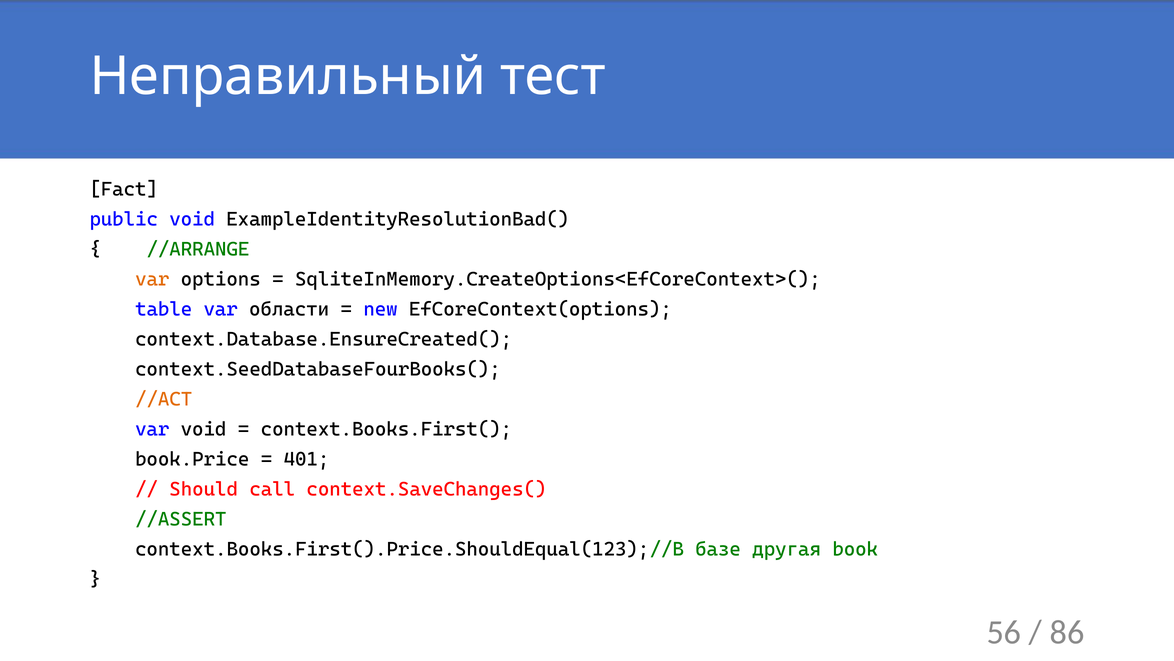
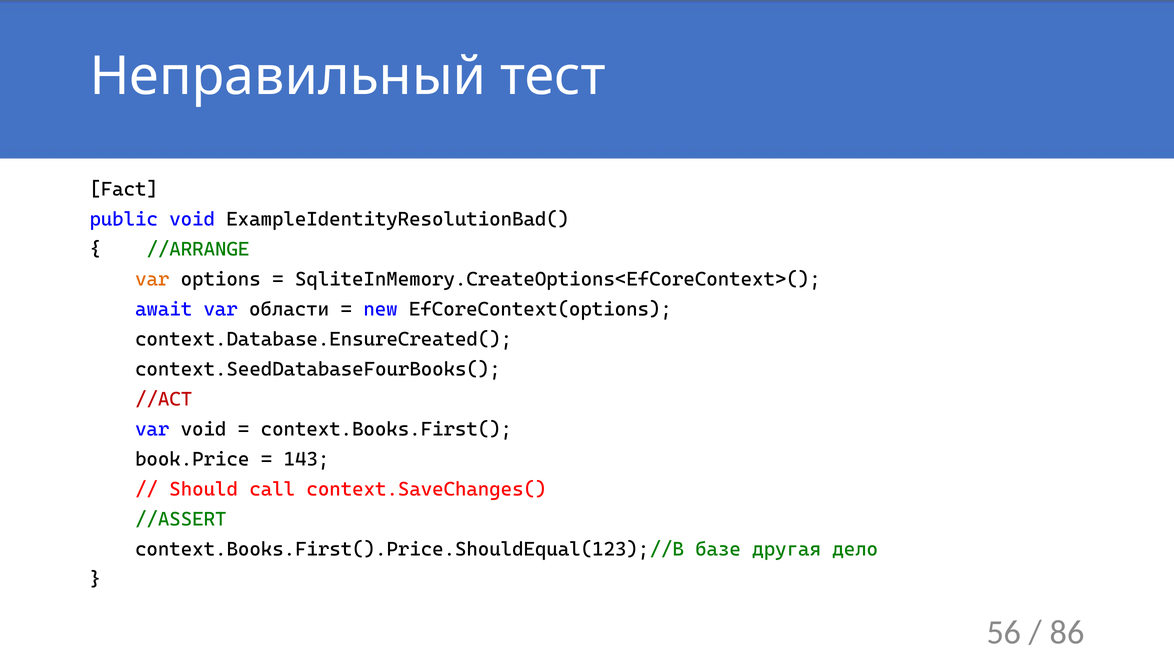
table: table -> await
//ACT colour: orange -> red
401: 401 -> 143
book: book -> дело
